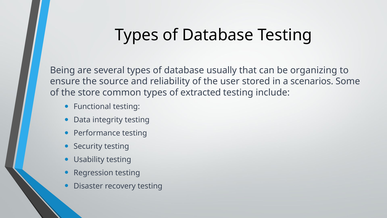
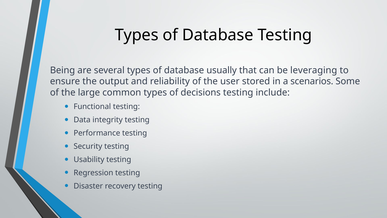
organizing: organizing -> leveraging
source: source -> output
store: store -> large
extracted: extracted -> decisions
